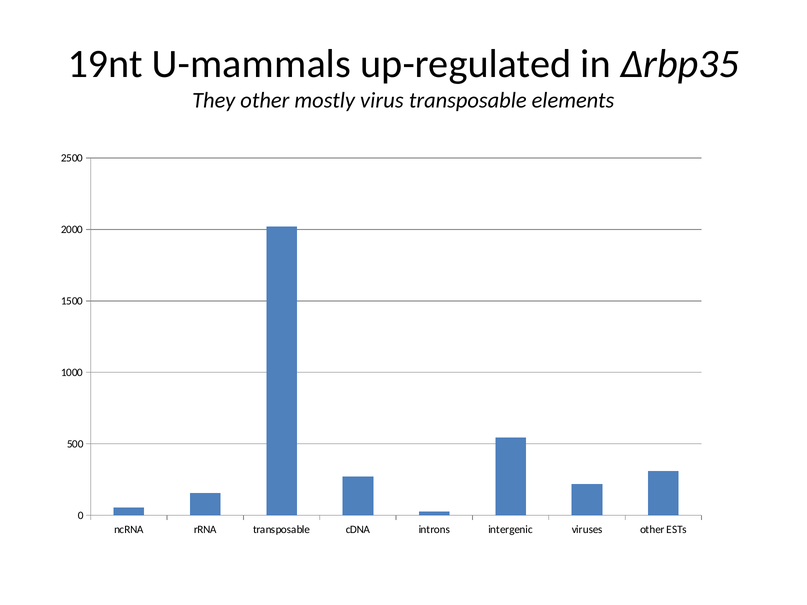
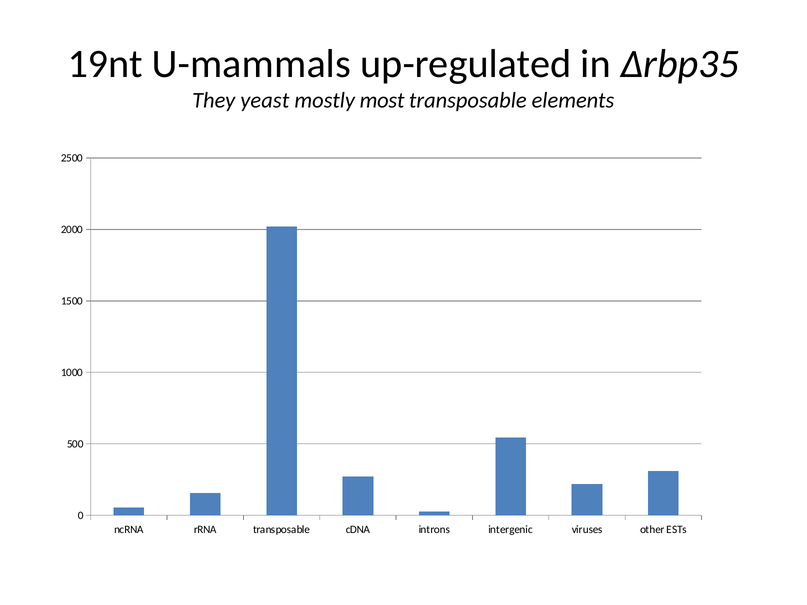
They other: other -> yeast
virus: virus -> most
